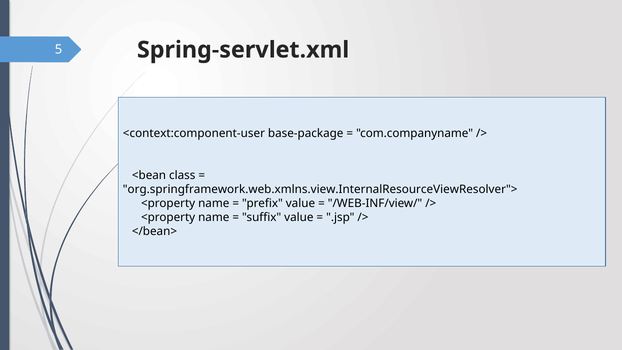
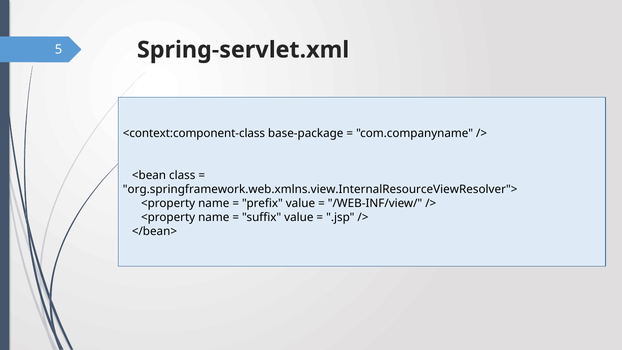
<context:component-user: <context:component-user -> <context:component-class
